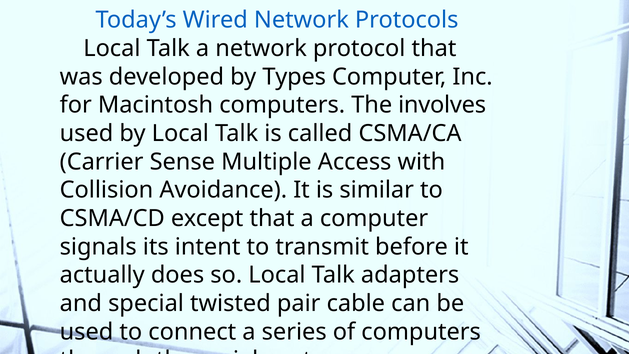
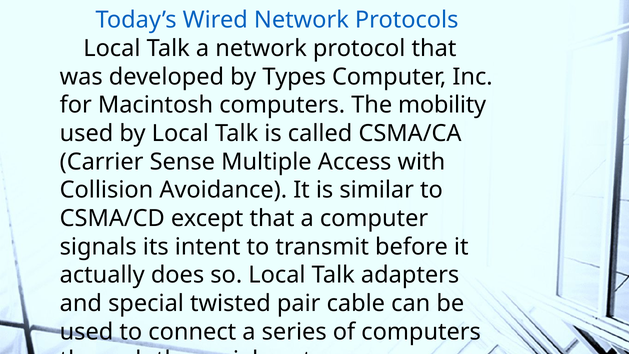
involves: involves -> mobility
